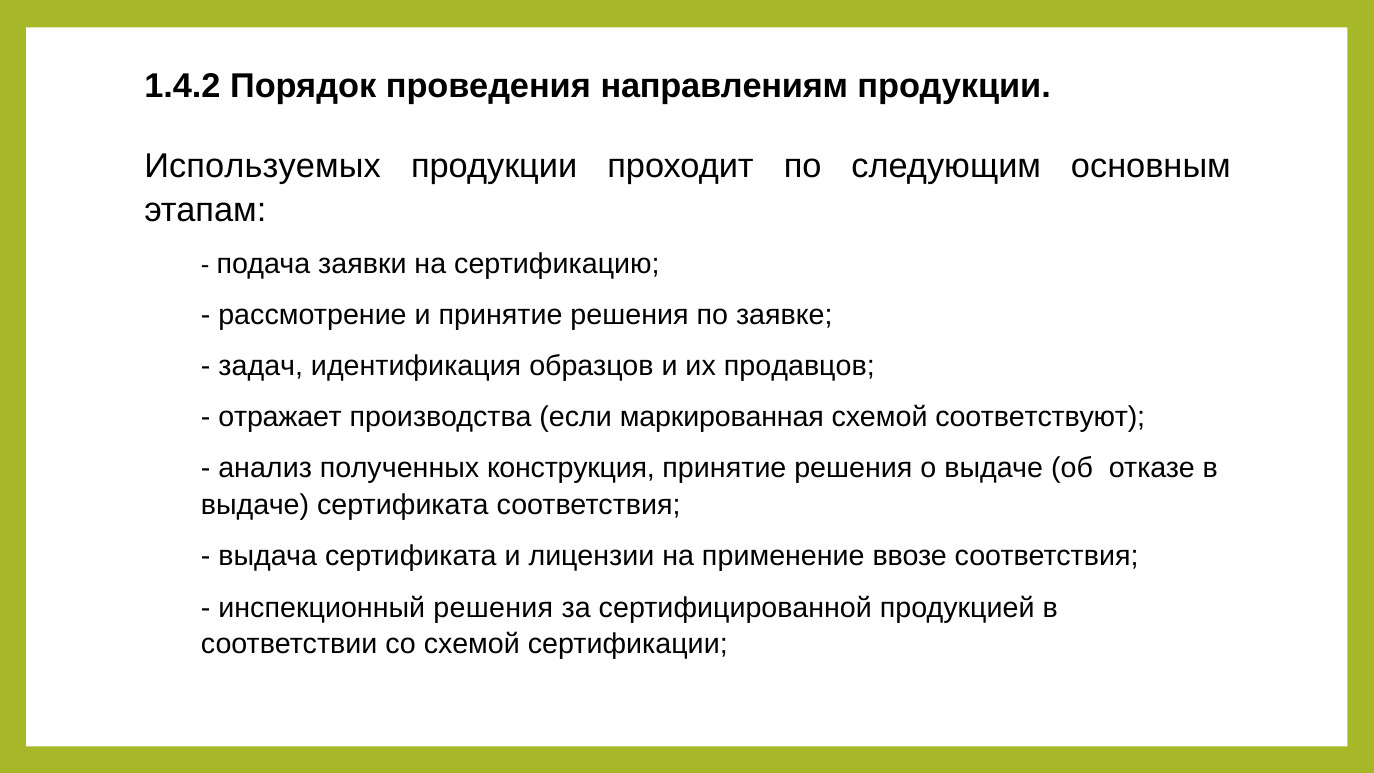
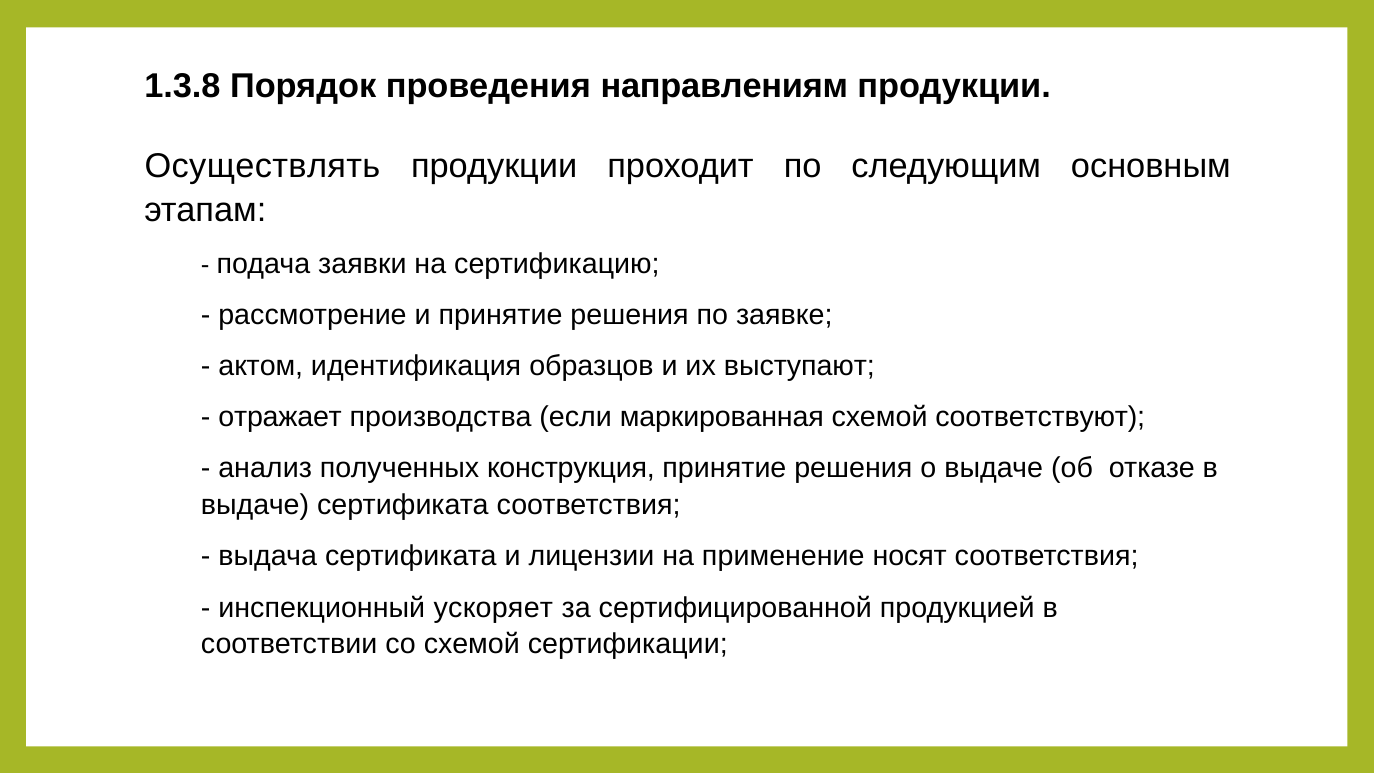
1.4.2: 1.4.2 -> 1.3.8
Используемых: Используемых -> Осуществлять
задач: задач -> актом
продавцов: продавцов -> выступают
ввозе: ввозе -> носят
инспекционный решения: решения -> ускоряет
